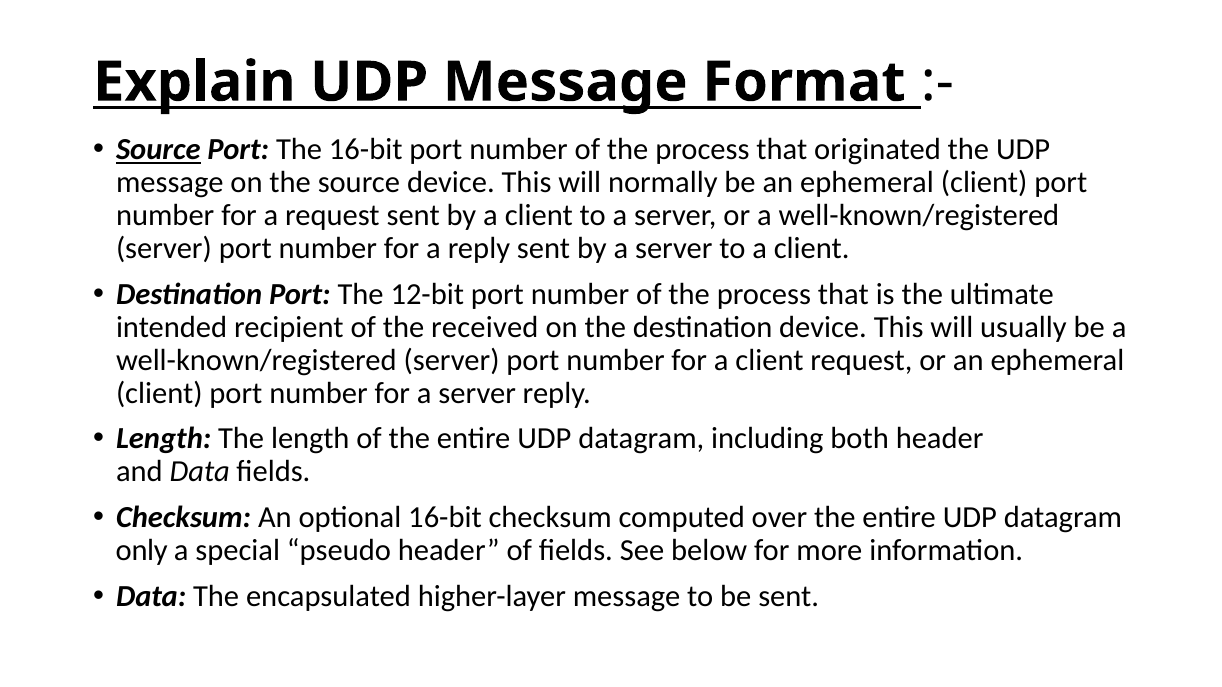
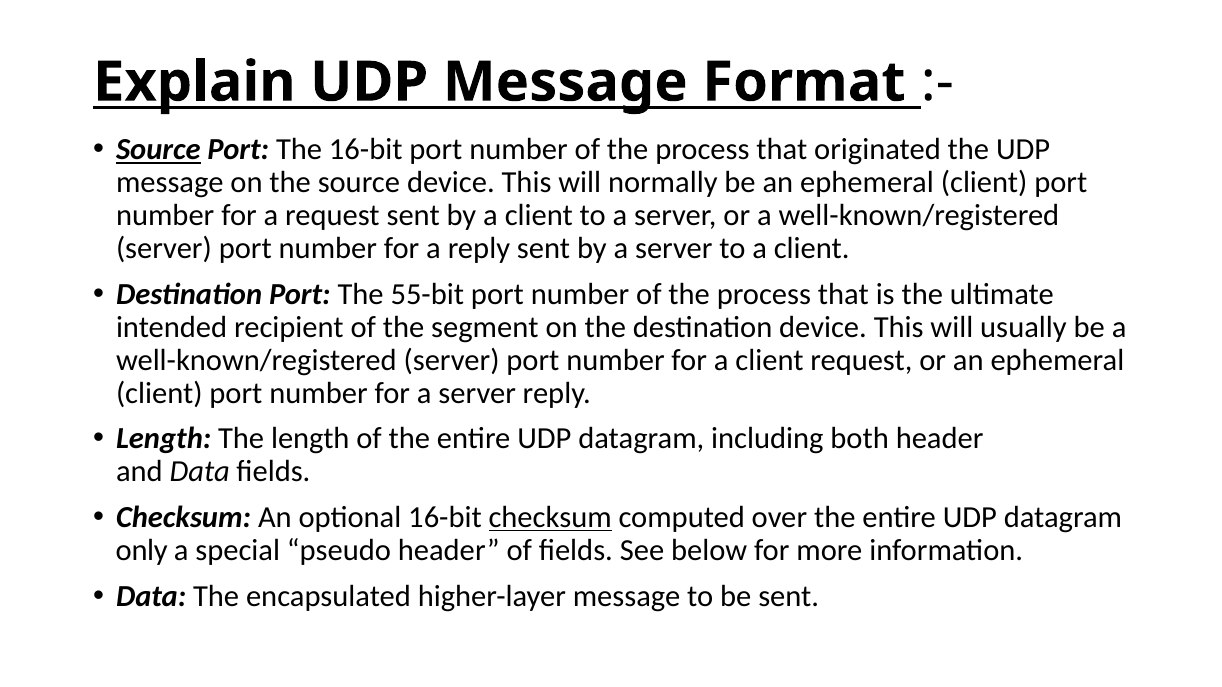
12-bit: 12-bit -> 55-bit
received: received -> segment
checksum at (550, 518) underline: none -> present
